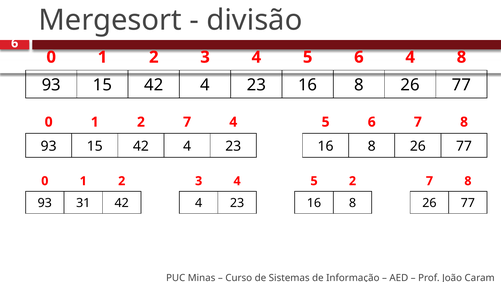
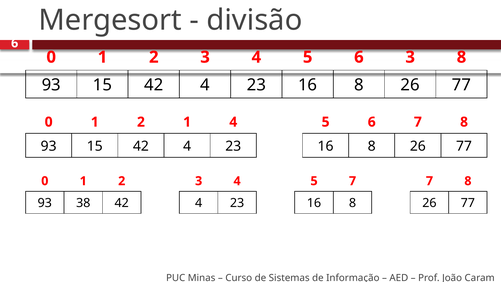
6 4: 4 -> 3
1 2 7: 7 -> 1
5 2: 2 -> 7
31: 31 -> 38
